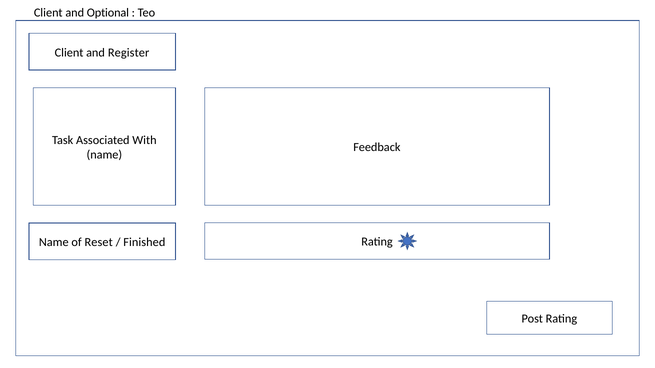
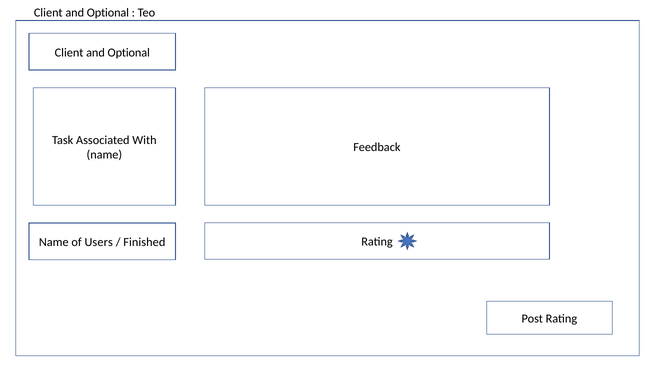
Register at (129, 53): Register -> Optional
Reset: Reset -> Users
